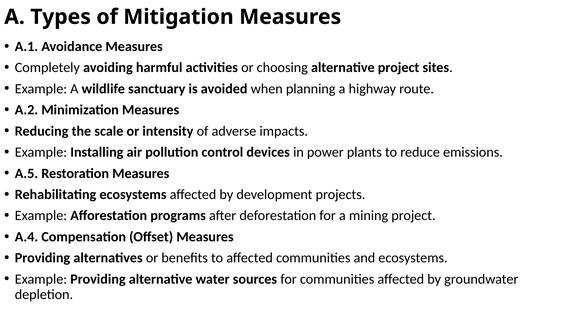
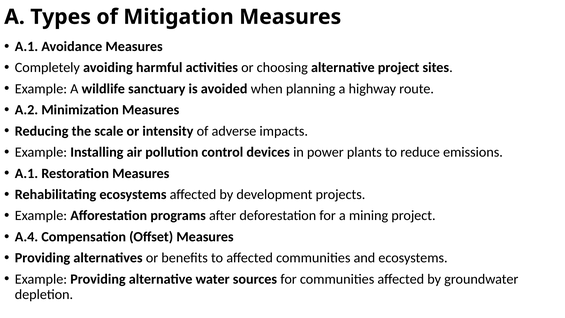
A.5 at (26, 173): A.5 -> A.1
